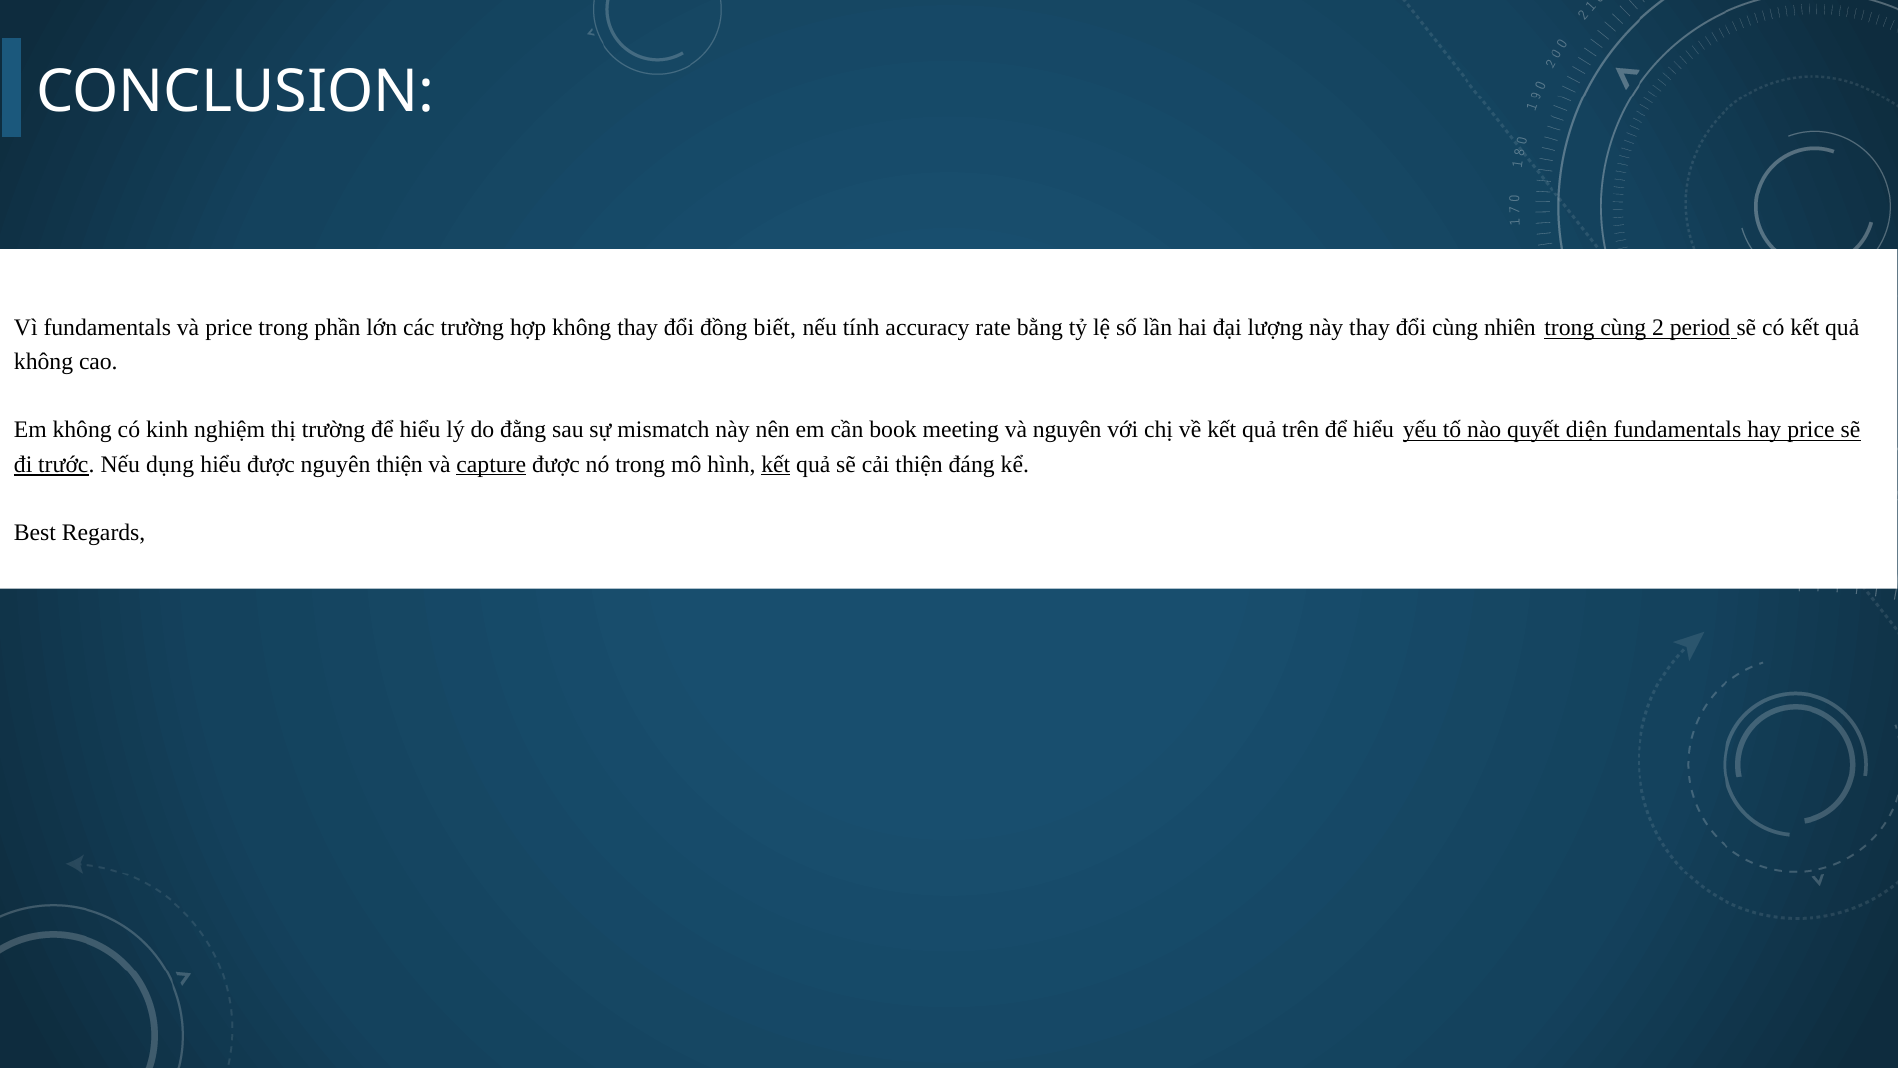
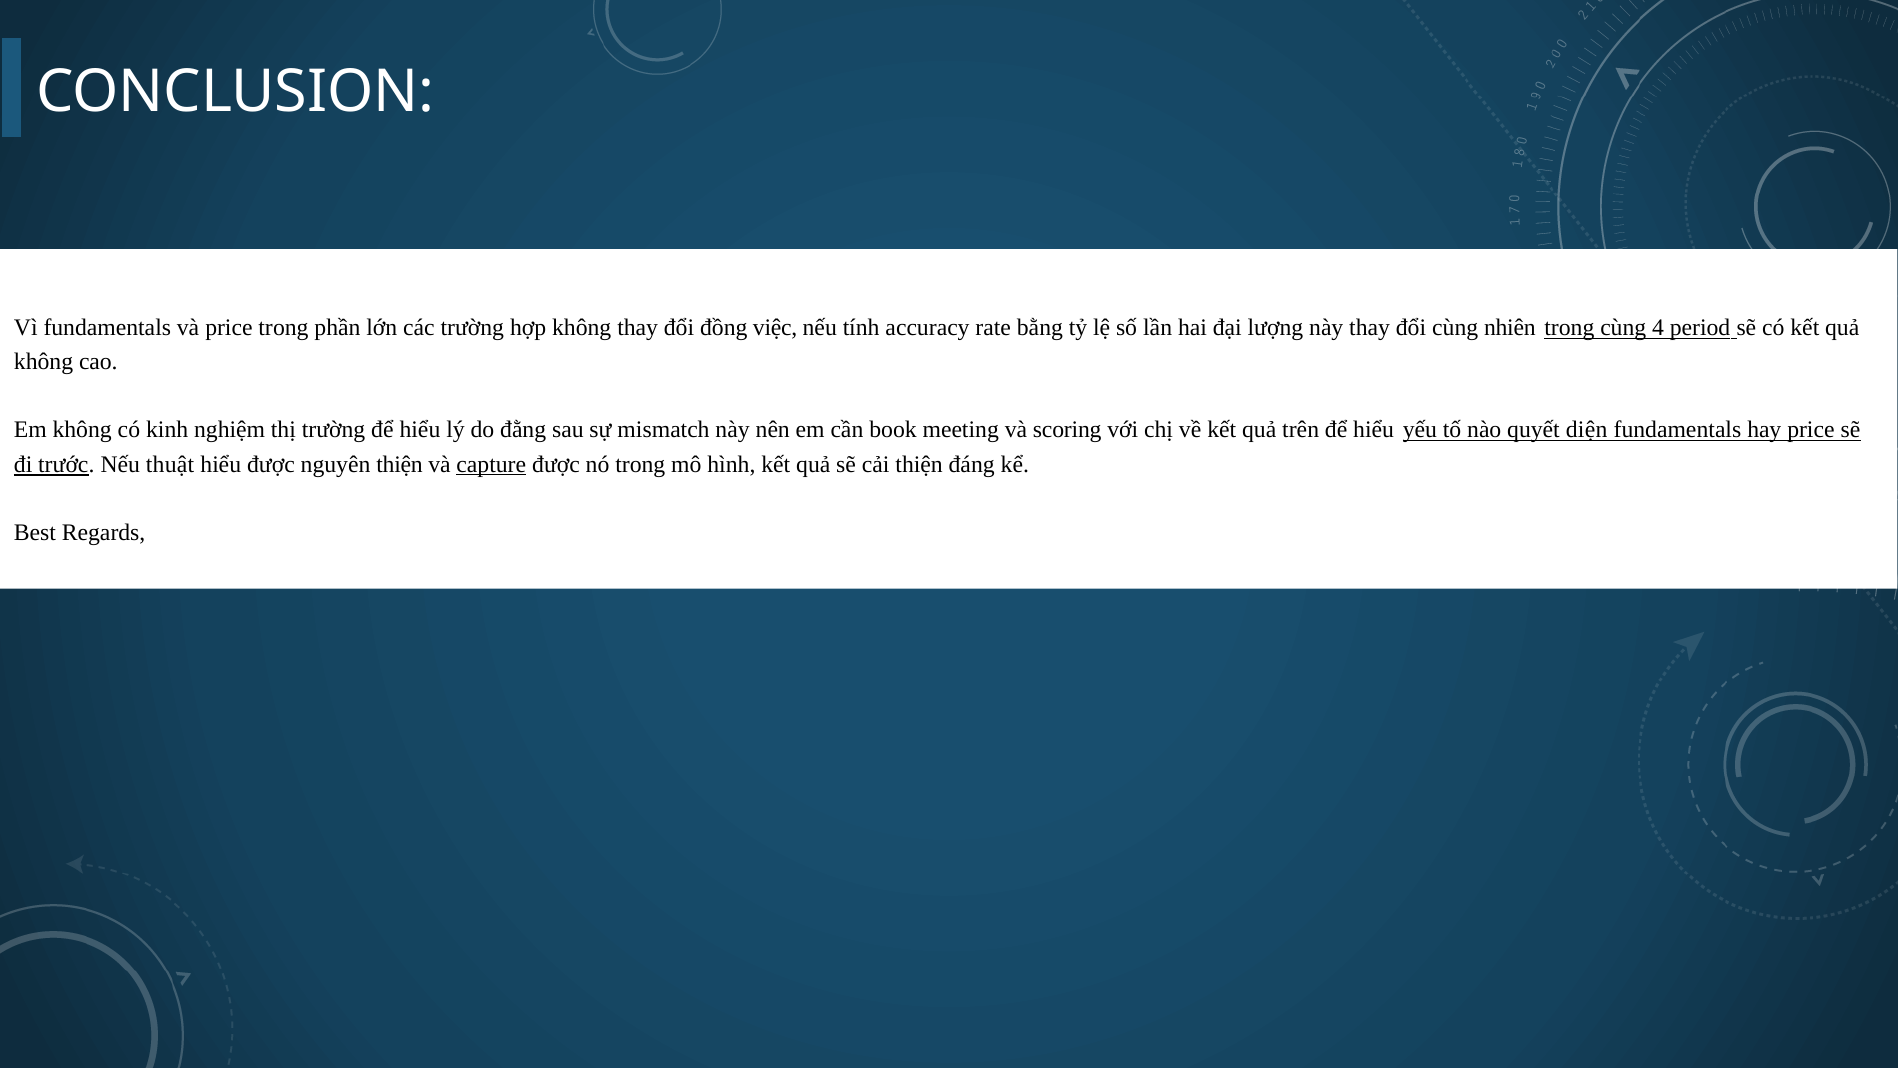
biết: biết -> việc
2: 2 -> 4
và nguyên: nguyên -> scoring
dụng: dụng -> thuật
kết at (776, 464) underline: present -> none
